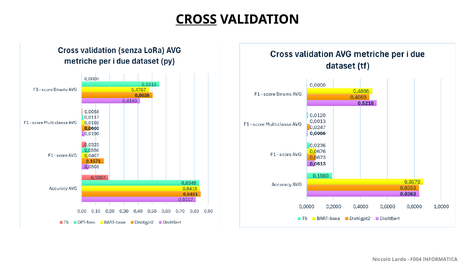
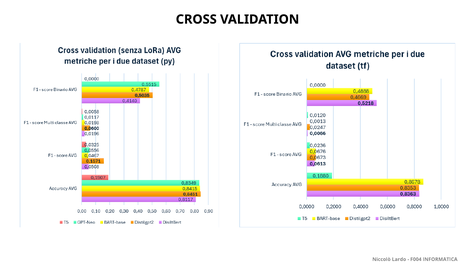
CROSS underline: present -> none
